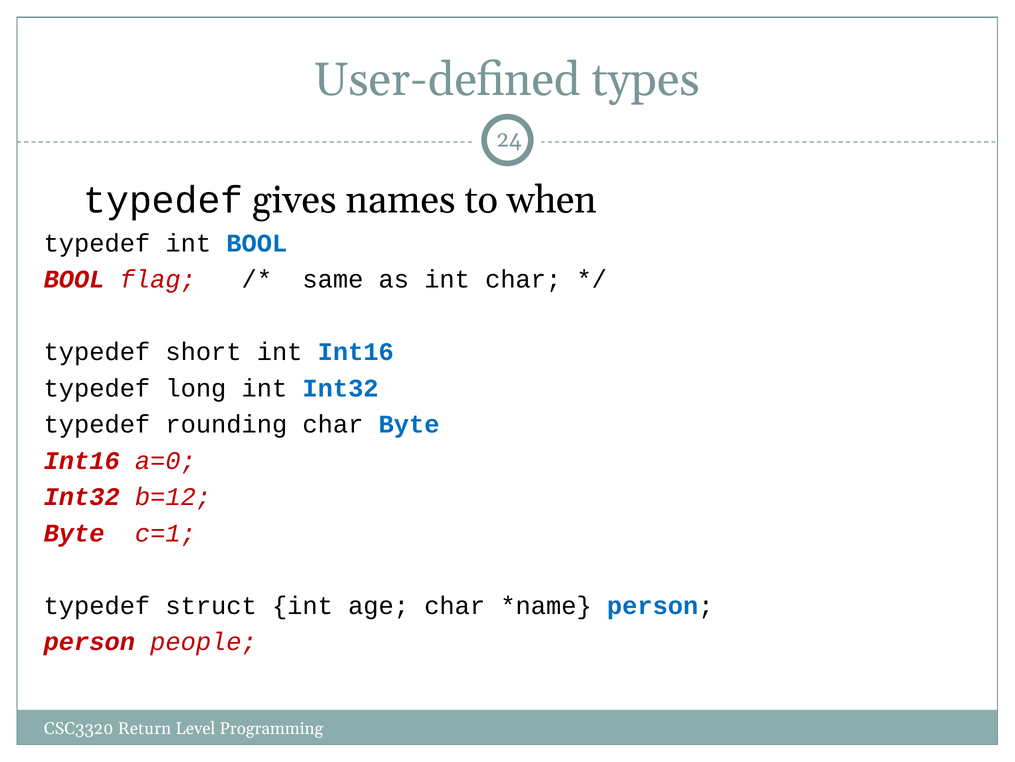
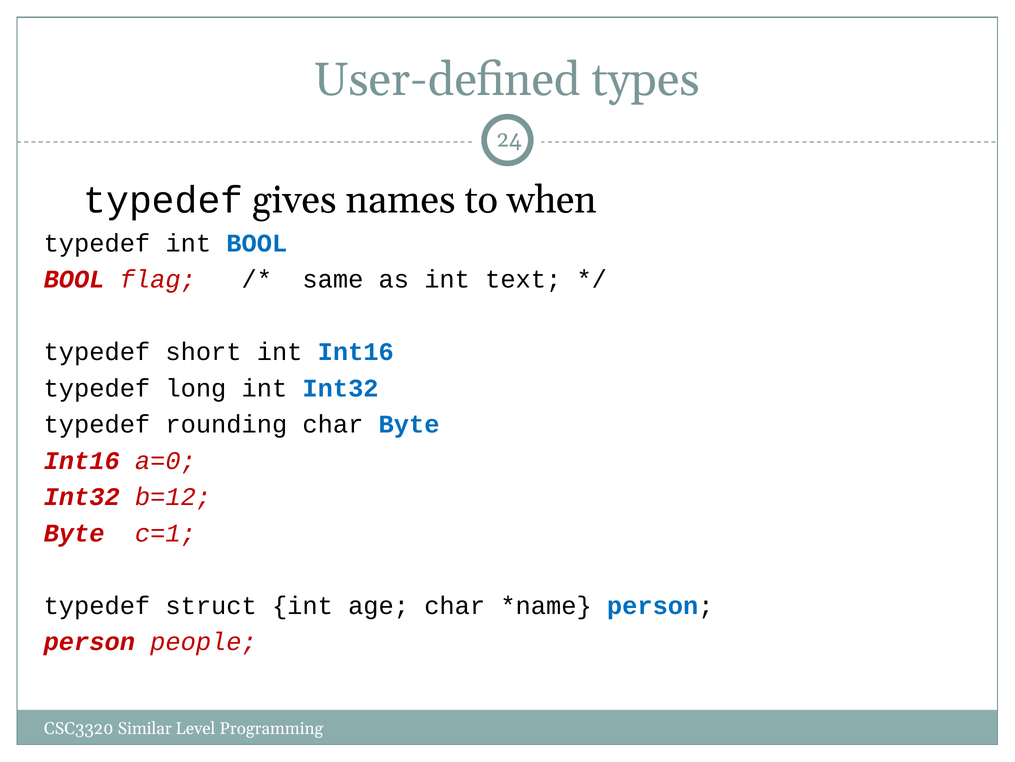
int char: char -> text
Return: Return -> Similar
